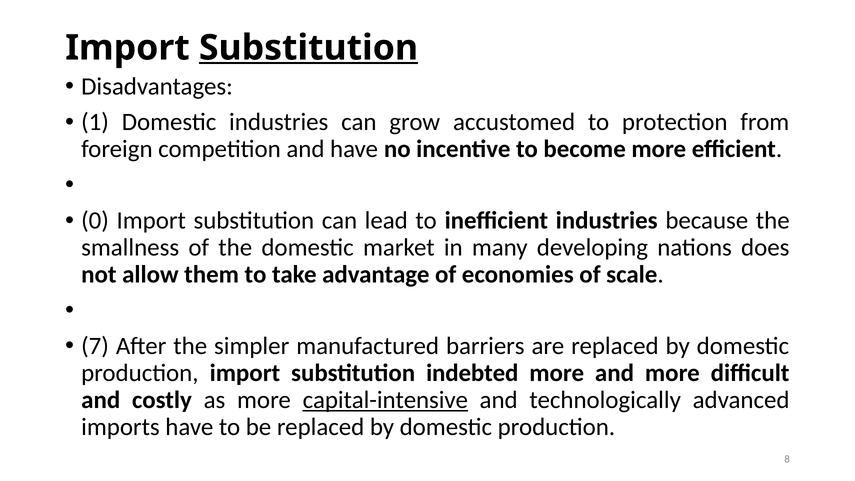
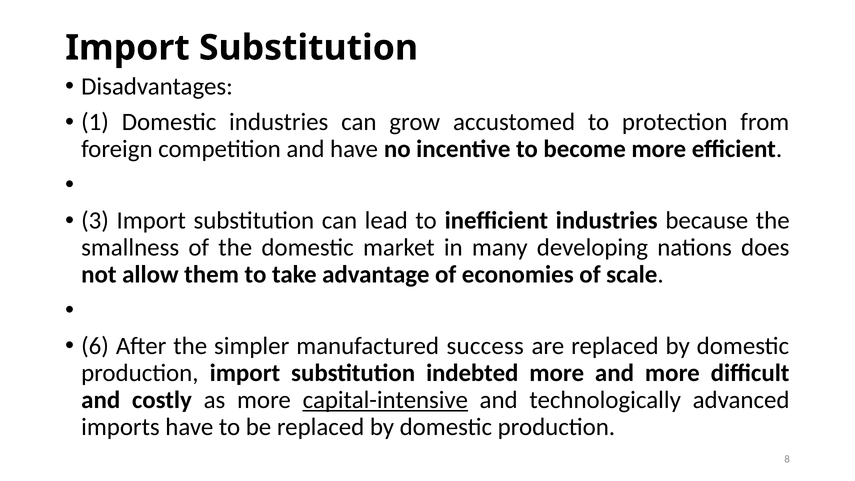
Substitution at (309, 48) underline: present -> none
0: 0 -> 3
7: 7 -> 6
barriers: barriers -> success
